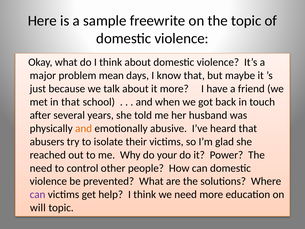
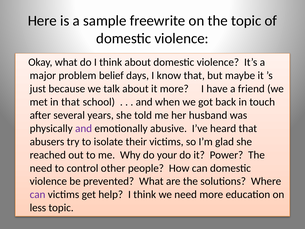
mean: mean -> belief
and at (84, 128) colour: orange -> purple
will: will -> less
